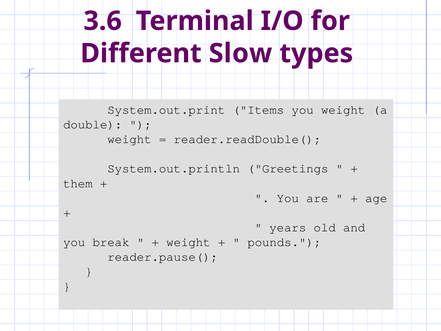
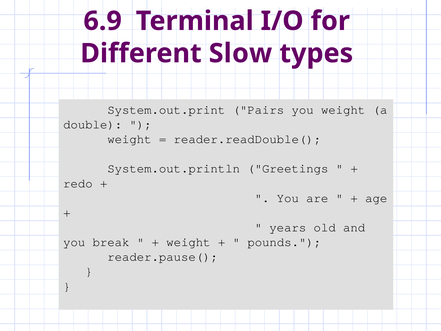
3.6: 3.6 -> 6.9
Items: Items -> Pairs
them: them -> redo
